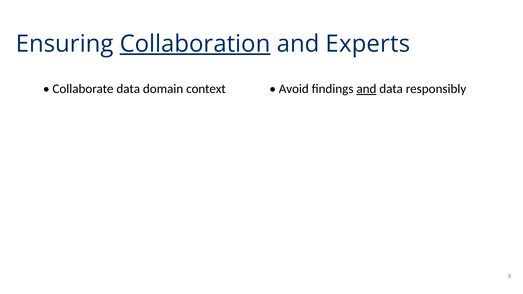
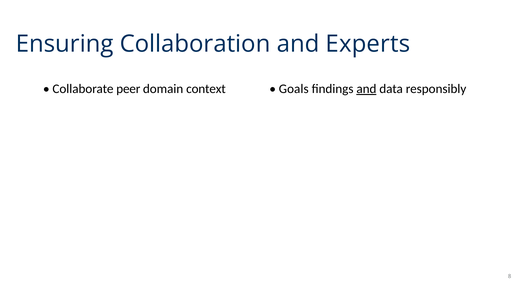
Collaboration underline: present -> none
Collaborate data: data -> peer
Avoid: Avoid -> Goals
